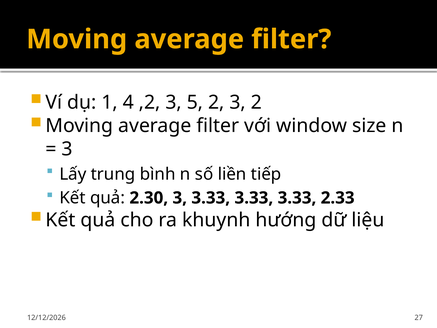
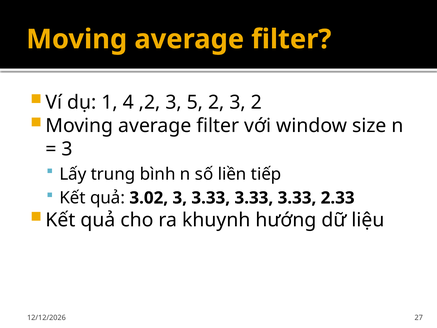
2.30: 2.30 -> 3.02
